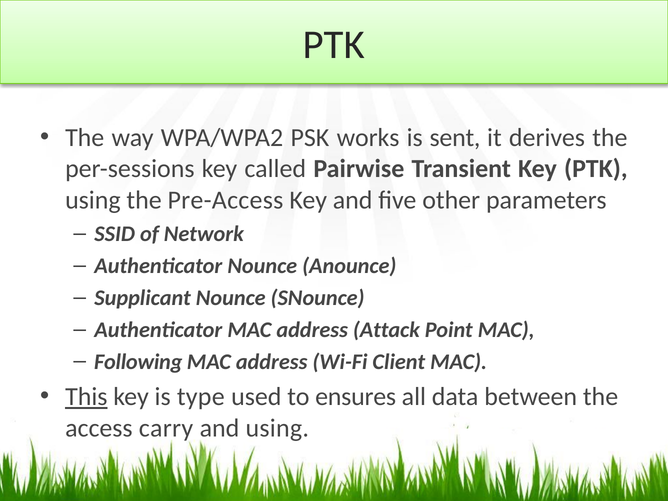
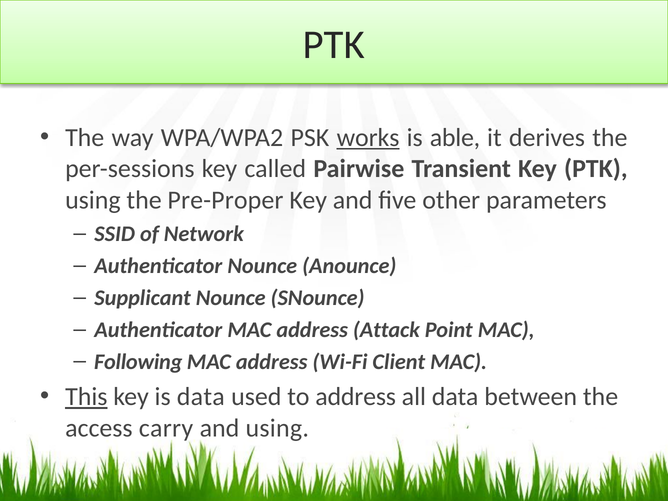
works underline: none -> present
sent: sent -> able
Pre-Access: Pre-Access -> Pre-Proper
is type: type -> data
to ensures: ensures -> address
